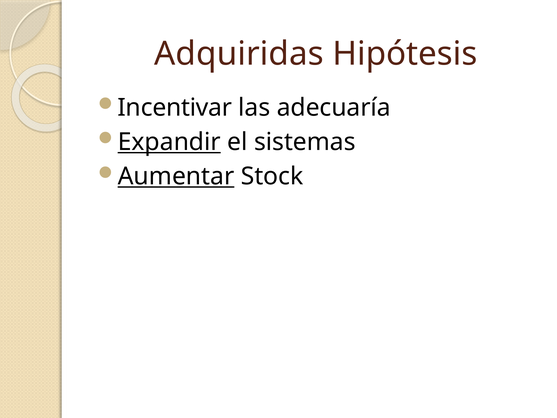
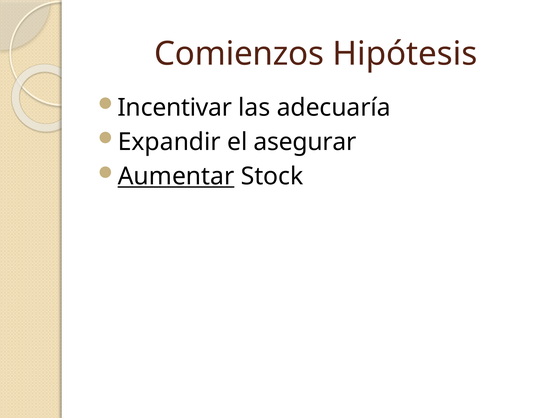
Adquiridas: Adquiridas -> Comienzos
Expandir underline: present -> none
sistemas: sistemas -> asegurar
